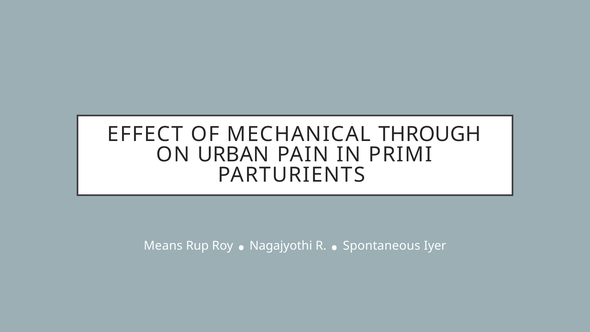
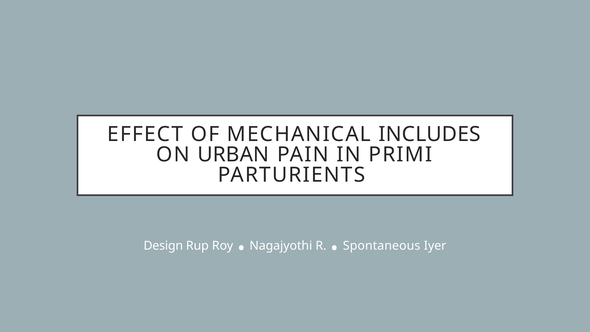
THROUGH: THROUGH -> INCLUDES
Means: Means -> Design
